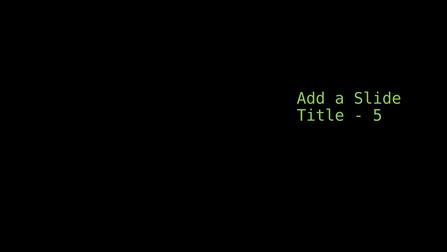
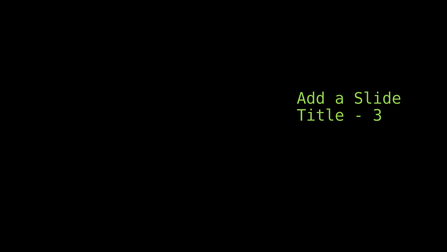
5: 5 -> 3
